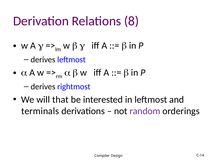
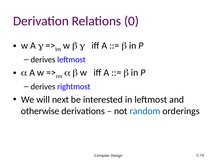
8: 8 -> 0
that: that -> next
terminals: terminals -> otherwise
random colour: purple -> blue
